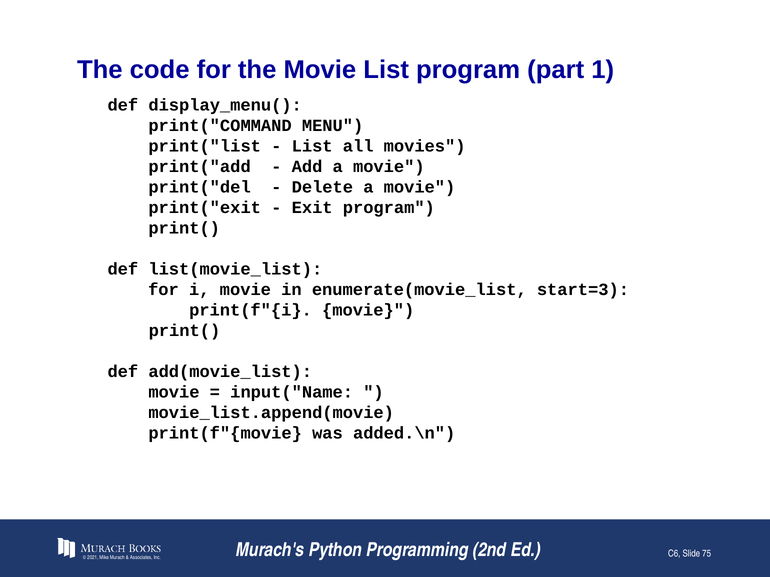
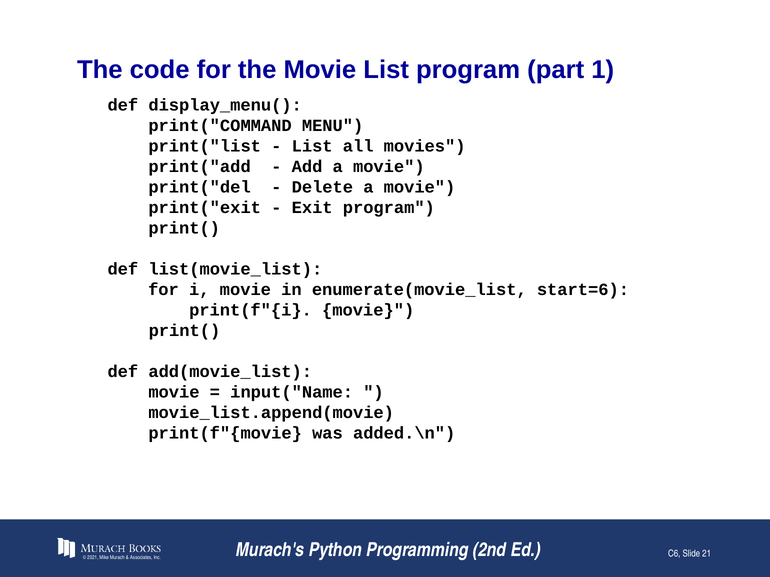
start=3: start=3 -> start=6
75: 75 -> 21
